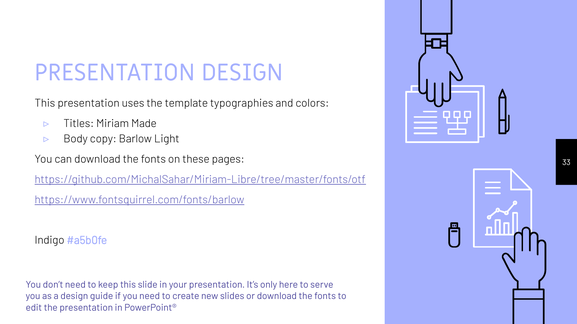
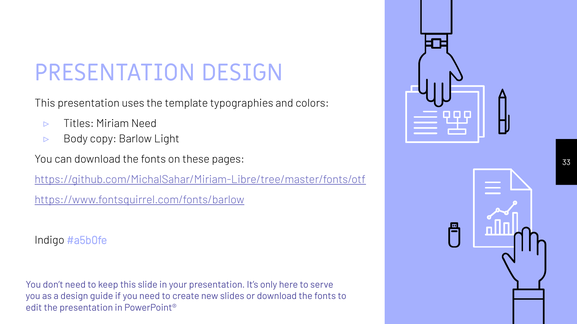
Miriam Made: Made -> Need
